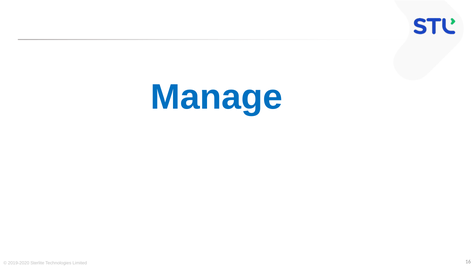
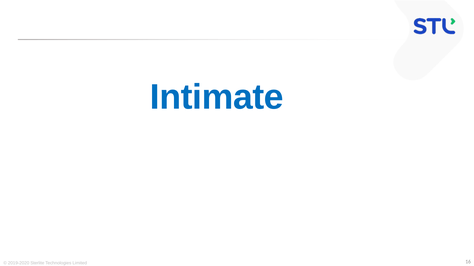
Manage: Manage -> Intimate
